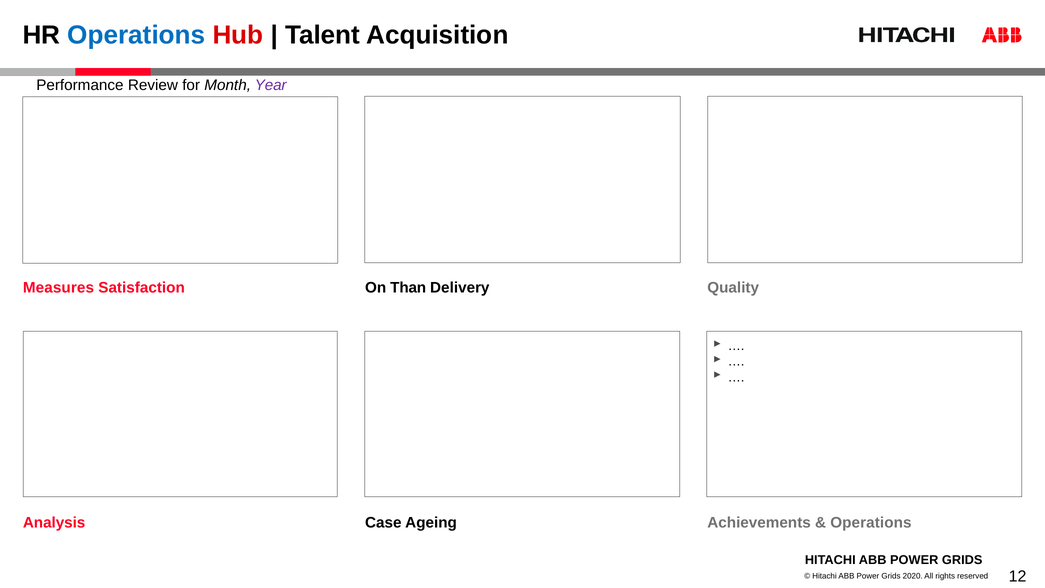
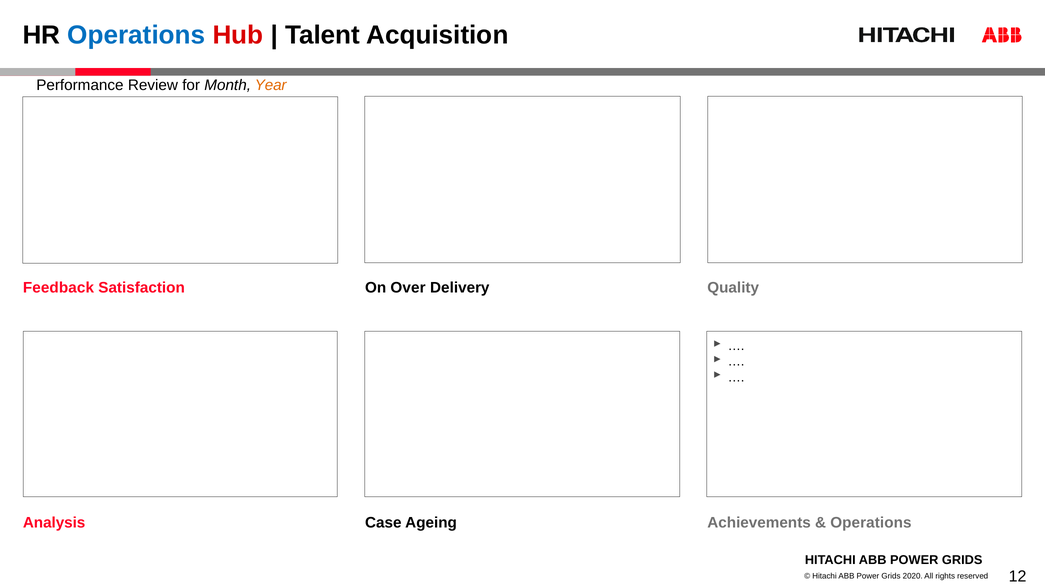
Year colour: purple -> orange
Measures: Measures -> Feedback
Than: Than -> Over
